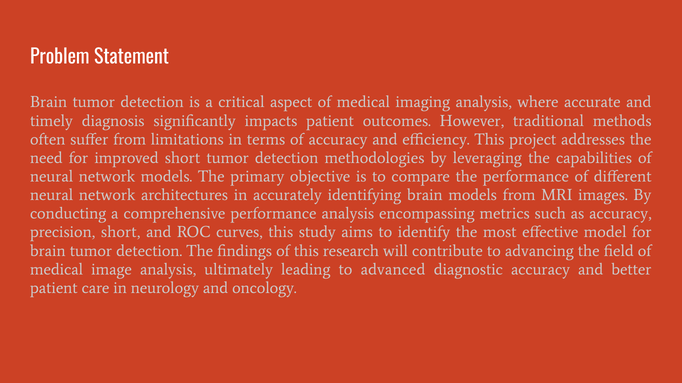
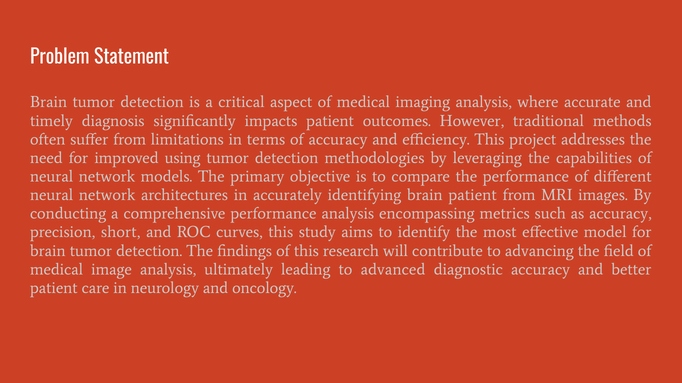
improved short: short -> using
brain models: models -> patient
